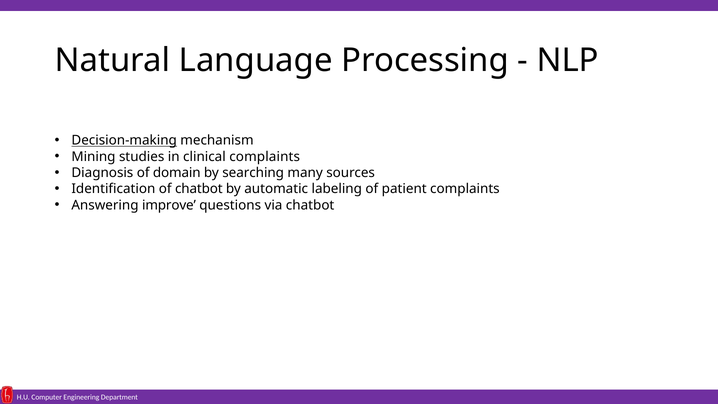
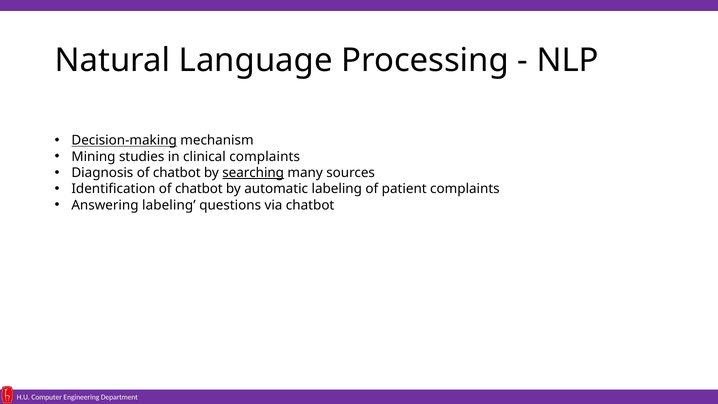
Diagnosis of domain: domain -> chatbot
searching underline: none -> present
Answering improve: improve -> labeling
